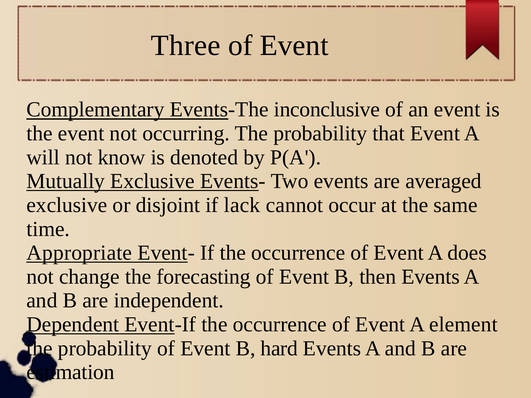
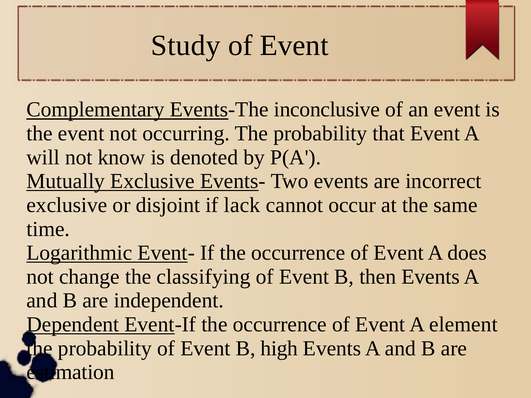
Three: Three -> Study
averaged: averaged -> incorrect
Appropriate: Appropriate -> Logarithmic
forecasting: forecasting -> classifying
hard: hard -> high
